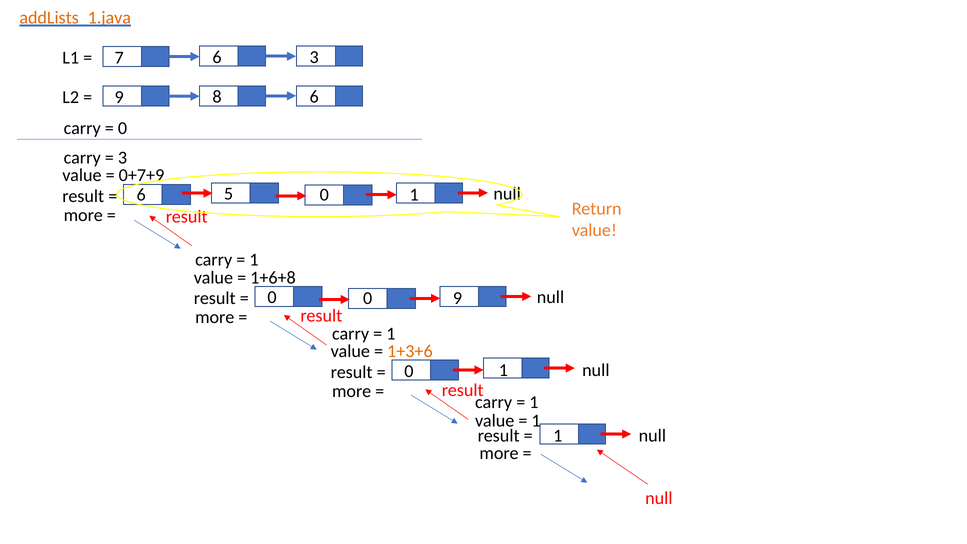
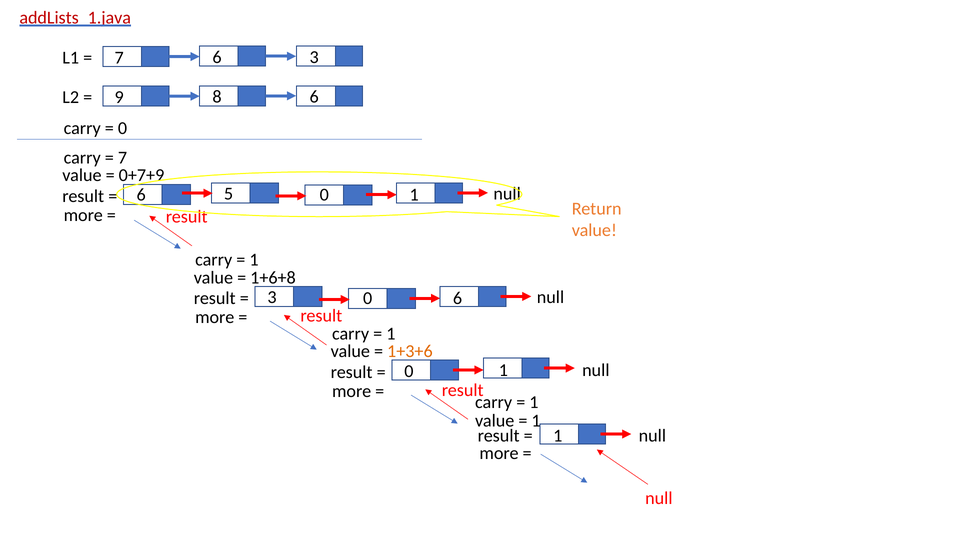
addLists_1.java colour: orange -> red
3 at (122, 158): 3 -> 7
0 9: 9 -> 6
0 at (272, 297): 0 -> 3
